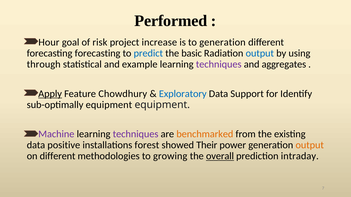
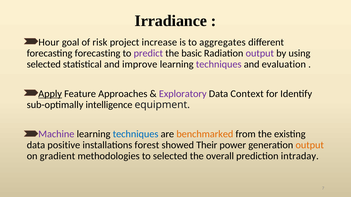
Performed: Performed -> Irradiance
to generation: generation -> aggregates
predict colour: blue -> purple
output at (260, 53) colour: blue -> purple
through at (44, 64): through -> selected
example: example -> improve
aggregates: aggregates -> evaluation
Chowdhury: Chowdhury -> Approaches
Exploratory colour: blue -> purple
Support: Support -> Context
sub-optimally equipment: equipment -> intelligence
techniques at (136, 134) colour: purple -> blue
on different: different -> gradient
to growing: growing -> selected
overall underline: present -> none
